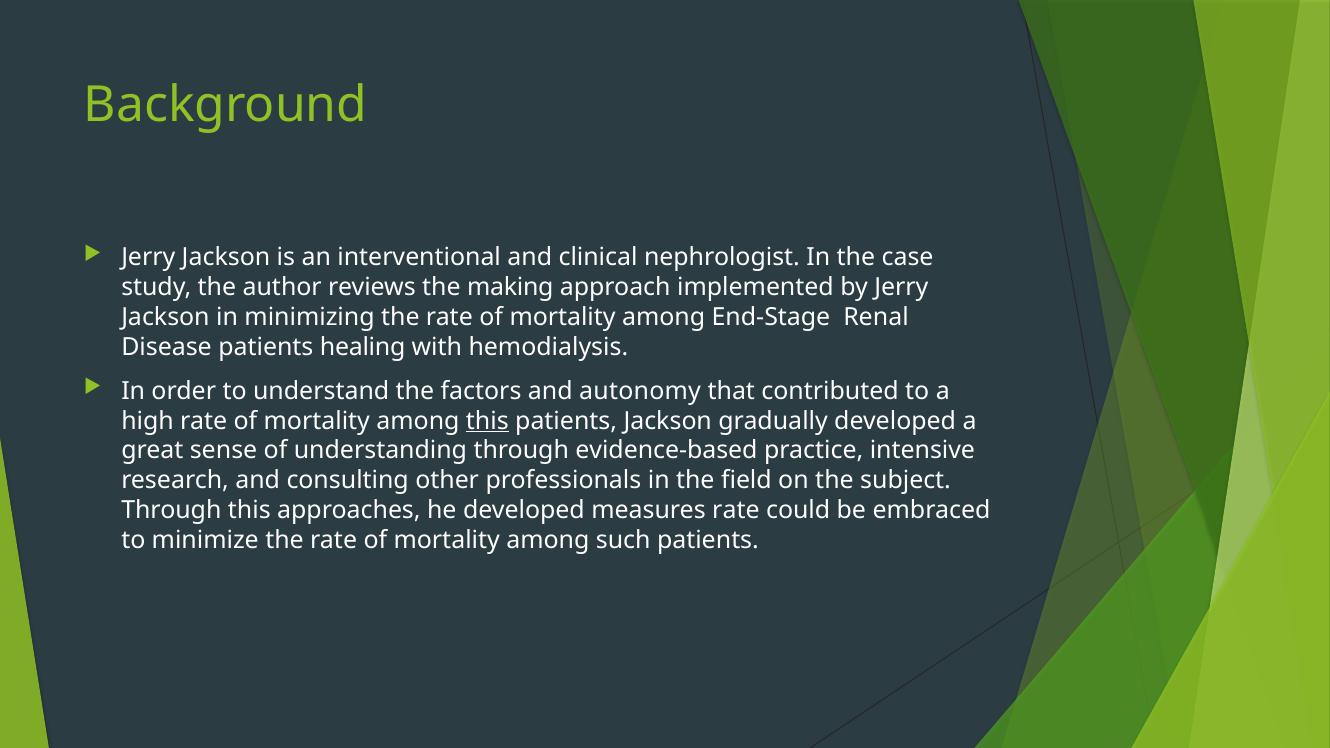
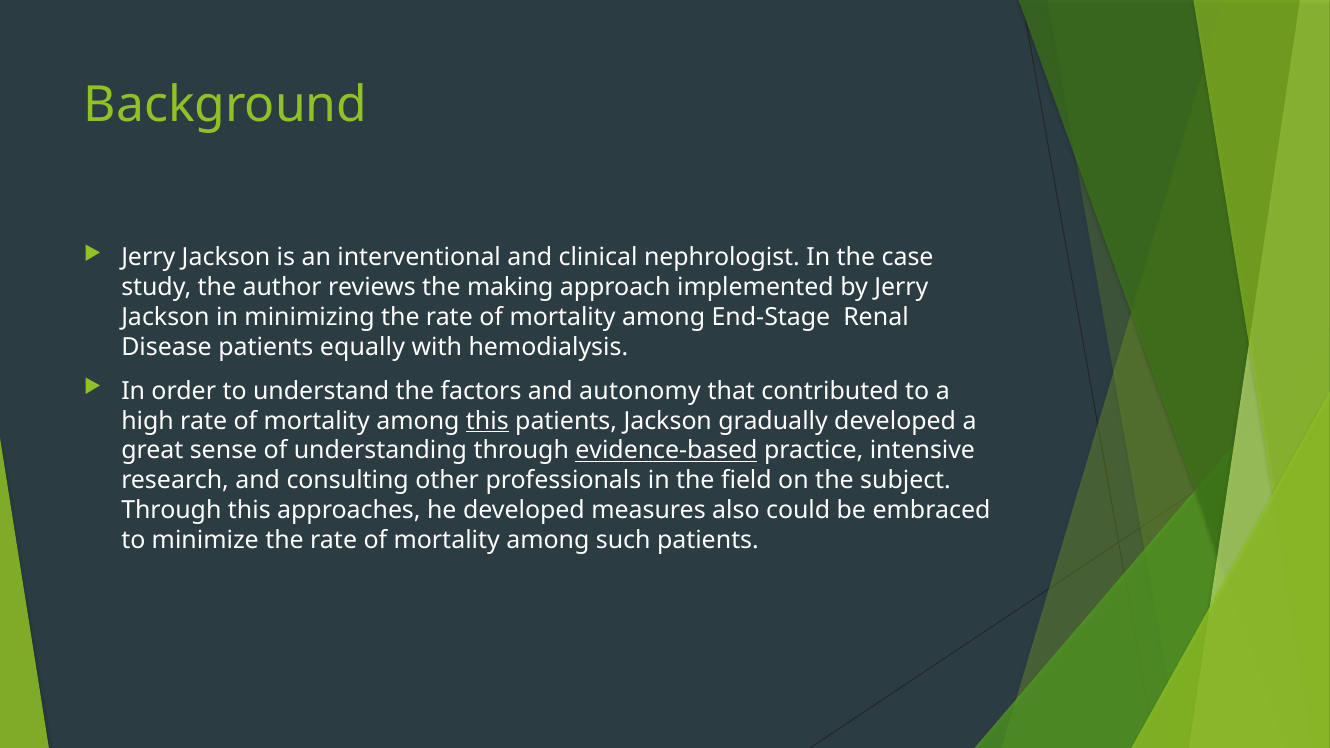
healing: healing -> equally
evidence-based underline: none -> present
measures rate: rate -> also
